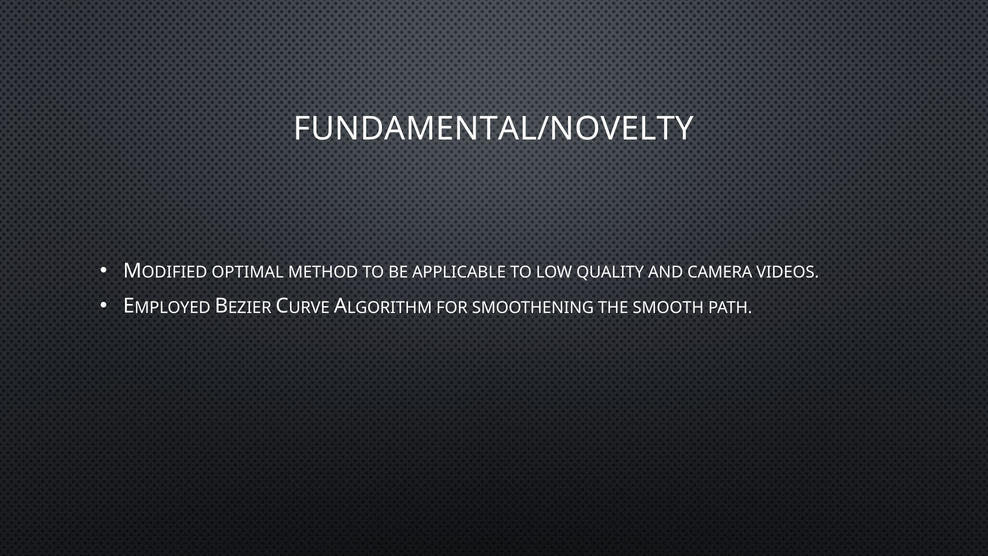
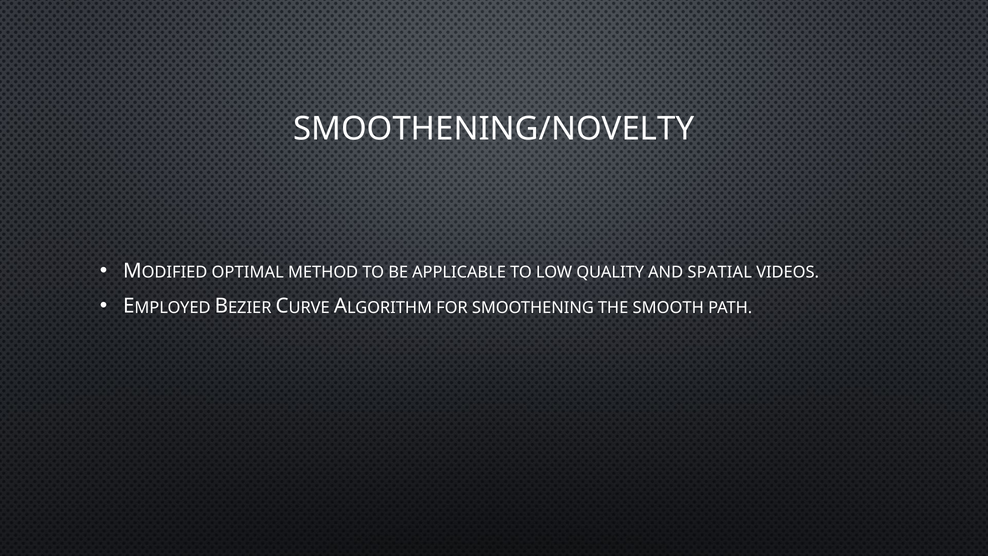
FUNDAMENTAL/NOVELTY: FUNDAMENTAL/NOVELTY -> SMOOTHENING/NOVELTY
CAMERA: CAMERA -> SPATIAL
